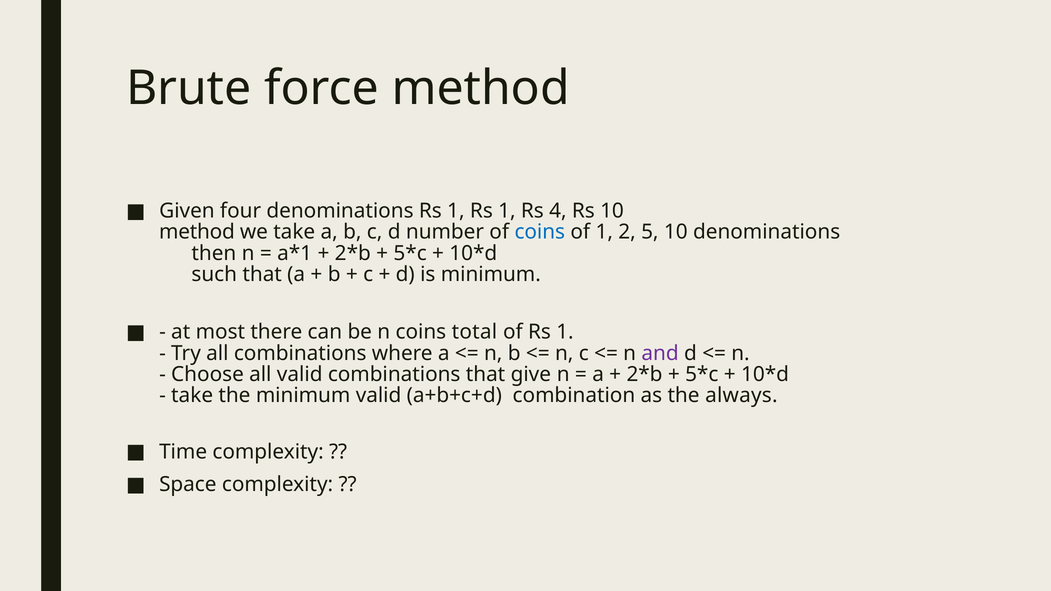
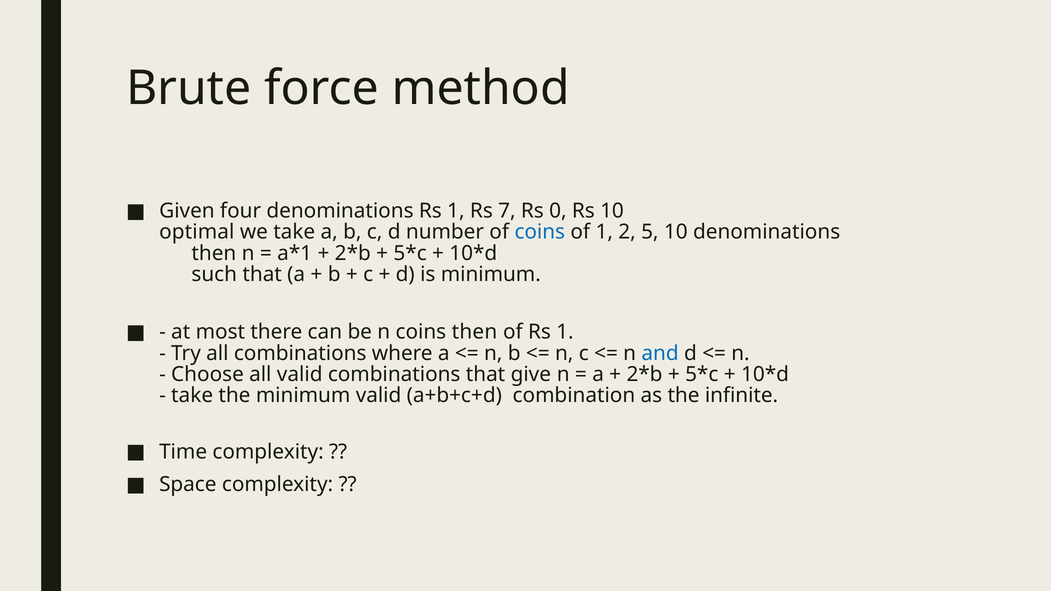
1 Rs 1: 1 -> 7
4: 4 -> 0
method at (197, 232): method -> optimal
coins total: total -> then
and colour: purple -> blue
always: always -> infinite
